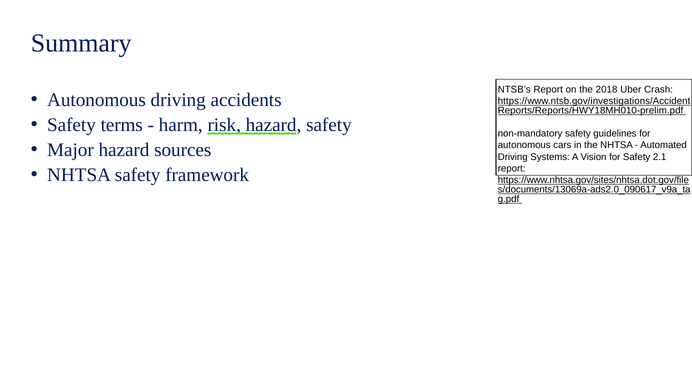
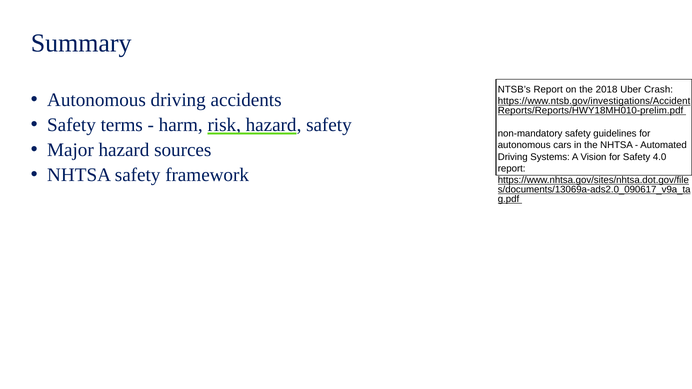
2.1: 2.1 -> 4.0
